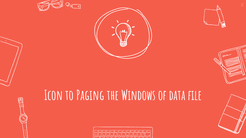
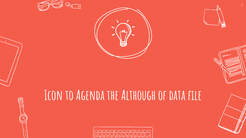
Paging: Paging -> Agenda
Windows: Windows -> Although
